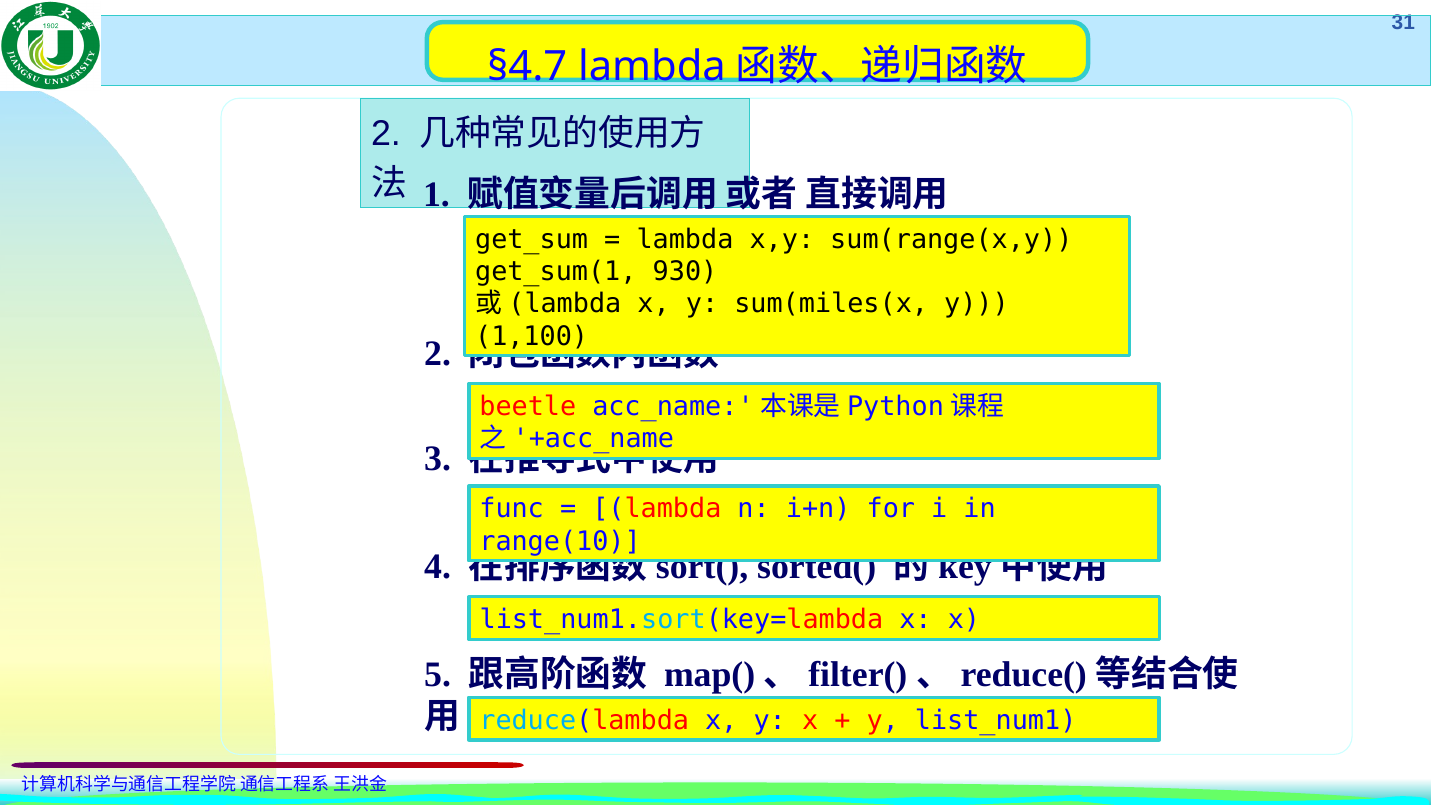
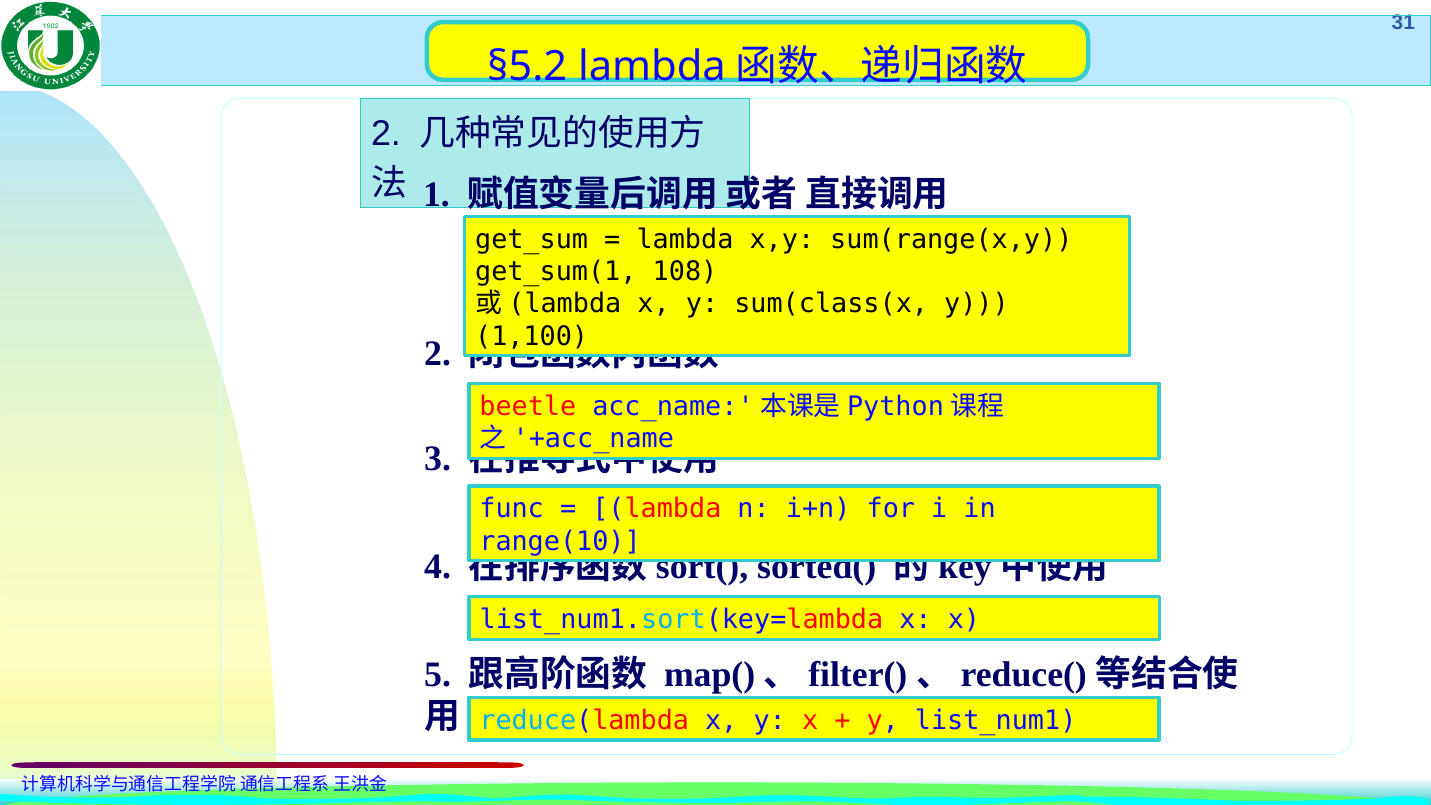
§4.7: §4.7 -> §5.2
930: 930 -> 108
sum(miles(x: sum(miles(x -> sum(class(x
